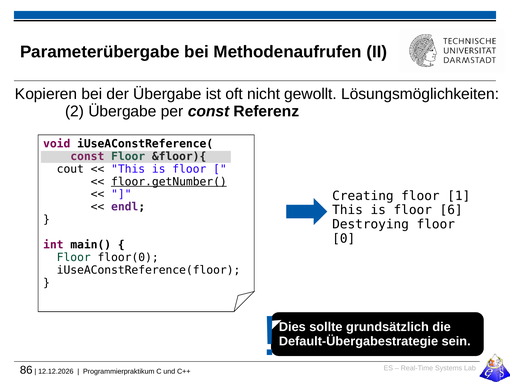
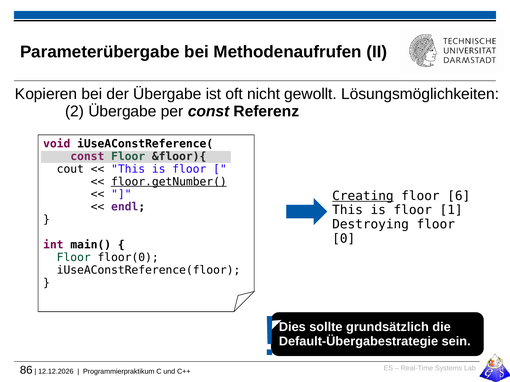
Creating underline: none -> present
1: 1 -> 6
6: 6 -> 1
